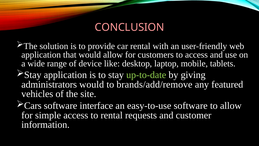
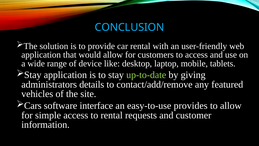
CONCLUSION colour: pink -> light blue
administrators would: would -> details
brands/add/remove: brands/add/remove -> contact/add/remove
easy-to-use software: software -> provides
